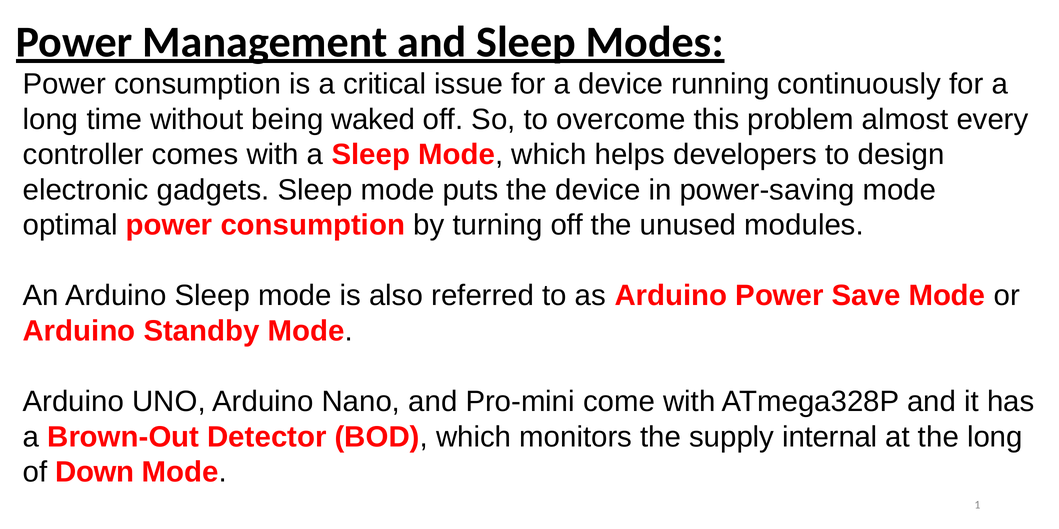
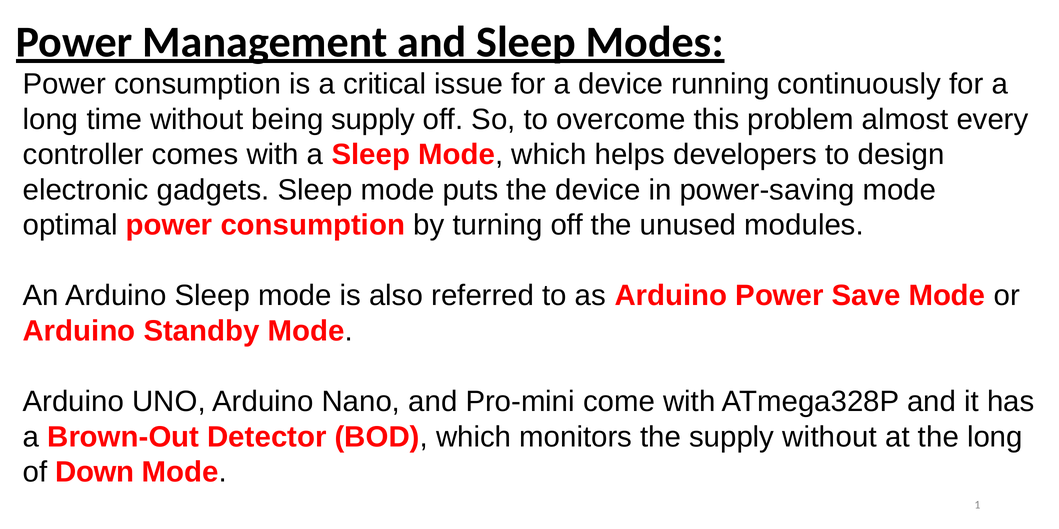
being waked: waked -> supply
supply internal: internal -> without
